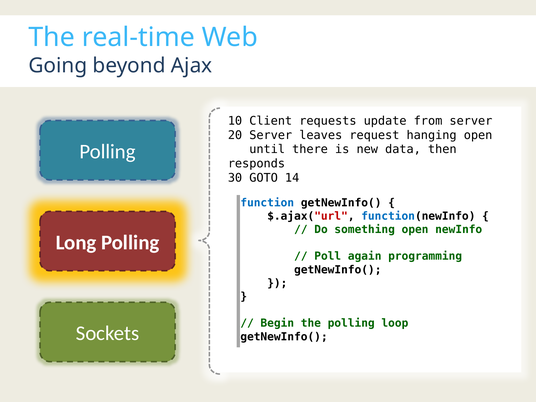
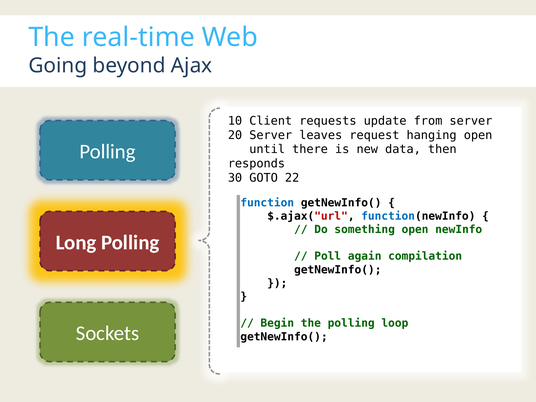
14: 14 -> 22
programming: programming -> compilation
